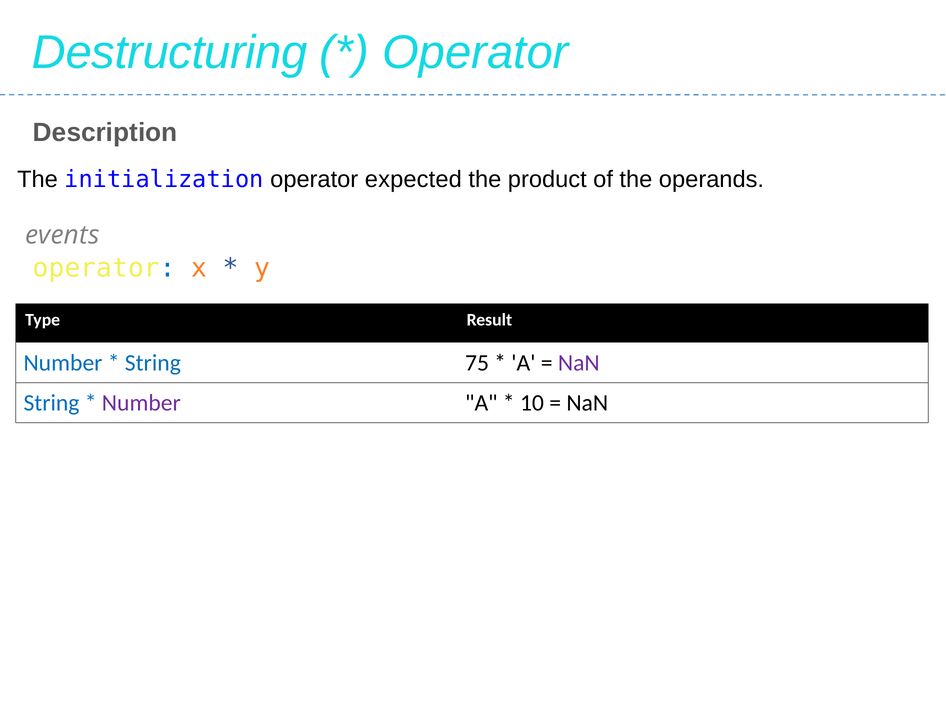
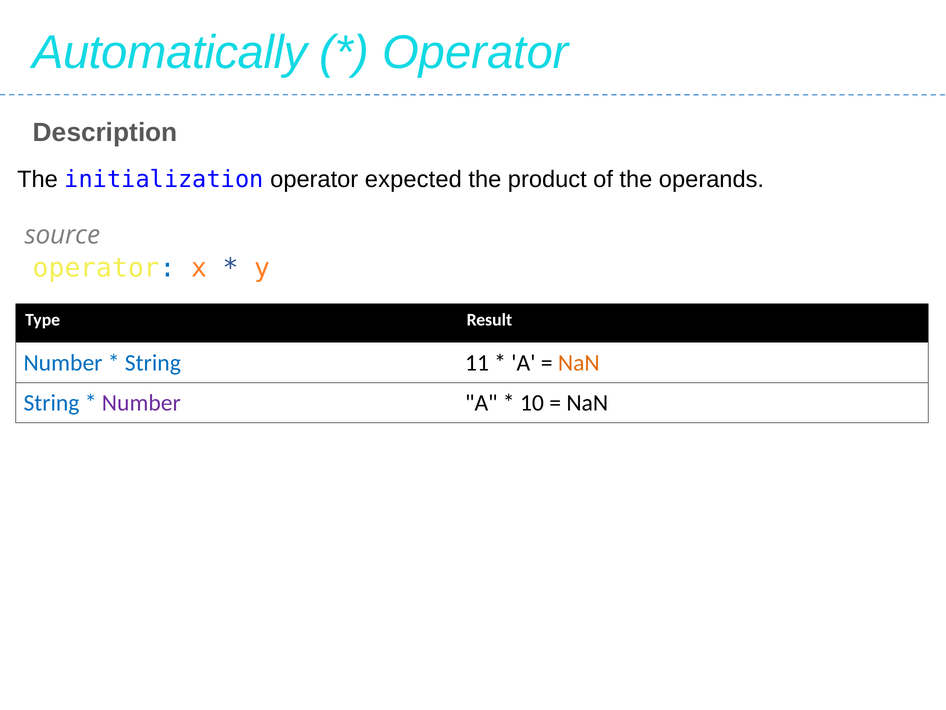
Destructuring: Destructuring -> Automatically
events: events -> source
75: 75 -> 11
NaN at (579, 363) colour: purple -> orange
